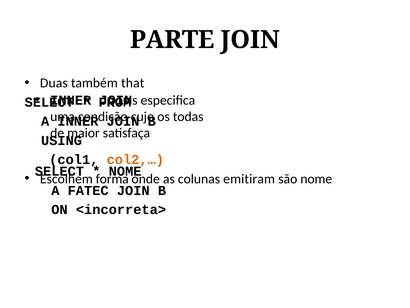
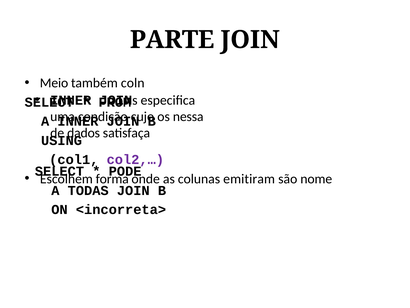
Duas: Duas -> Meio
that: that -> coln
todas: todas -> nessa
maior: maior -> dados
col2,… colour: orange -> purple
NOME at (125, 171): NOME -> PODE
FATEC: FATEC -> TODAS
